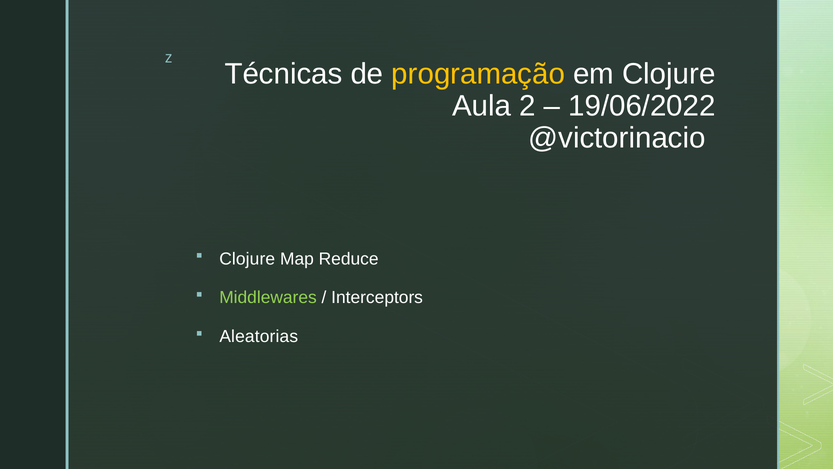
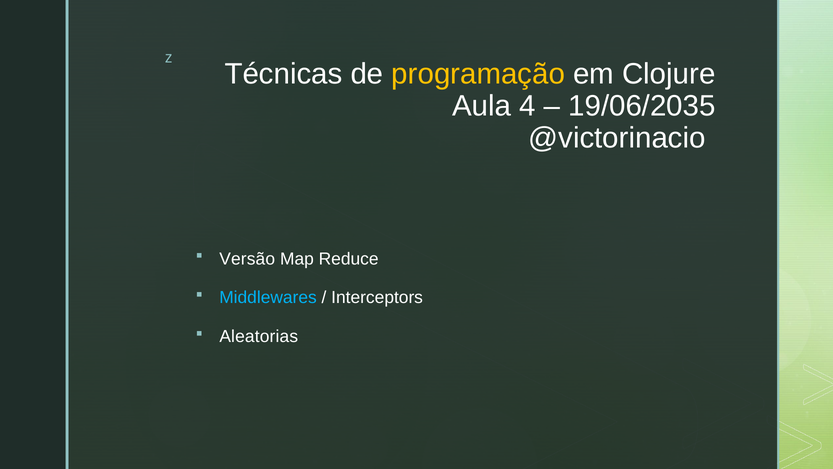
2: 2 -> 4
19/06/2022: 19/06/2022 -> 19/06/2035
Clojure at (247, 259): Clojure -> Versão
Middlewares colour: light green -> light blue
